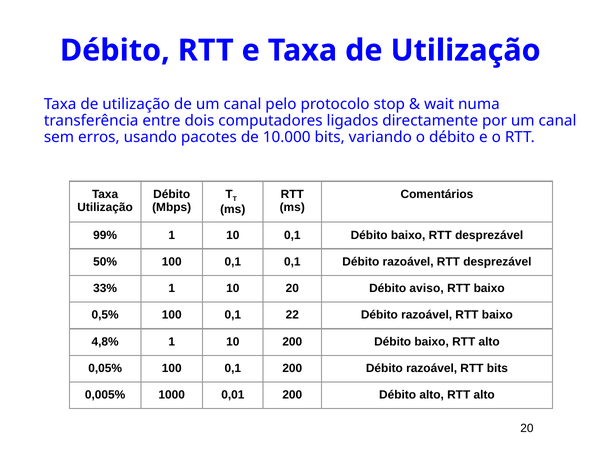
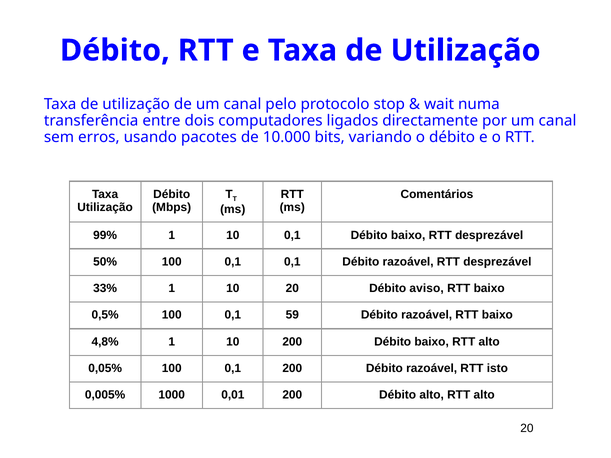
22: 22 -> 59
RTT bits: bits -> isto
